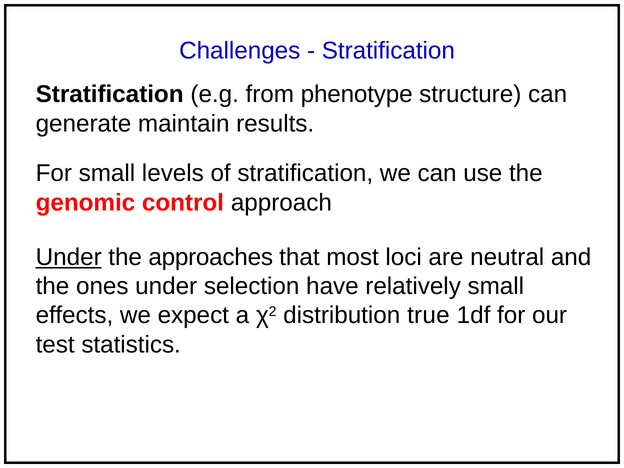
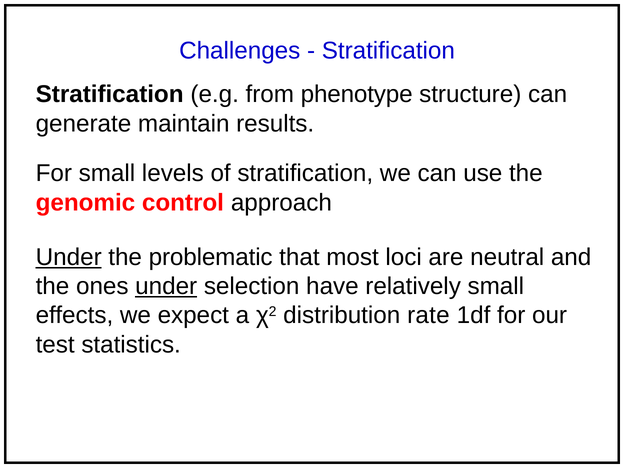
approaches: approaches -> problematic
under at (166, 286) underline: none -> present
true: true -> rate
